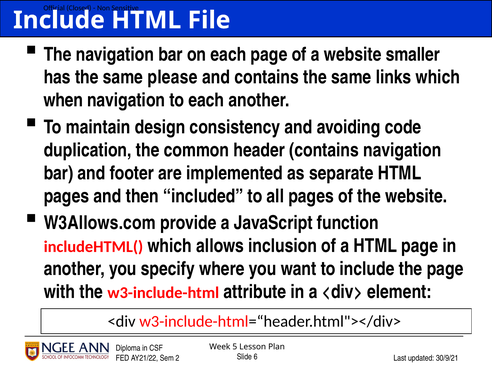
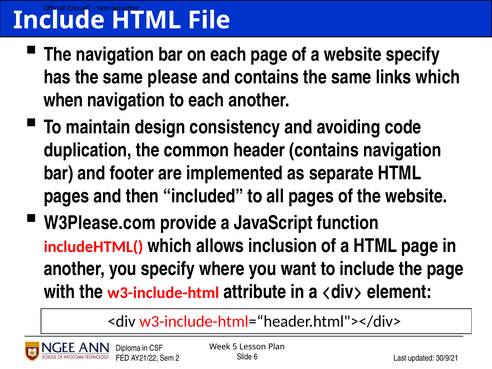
website smaller: smaller -> specify
W3Allows.com: W3Allows.com -> W3Please.com
